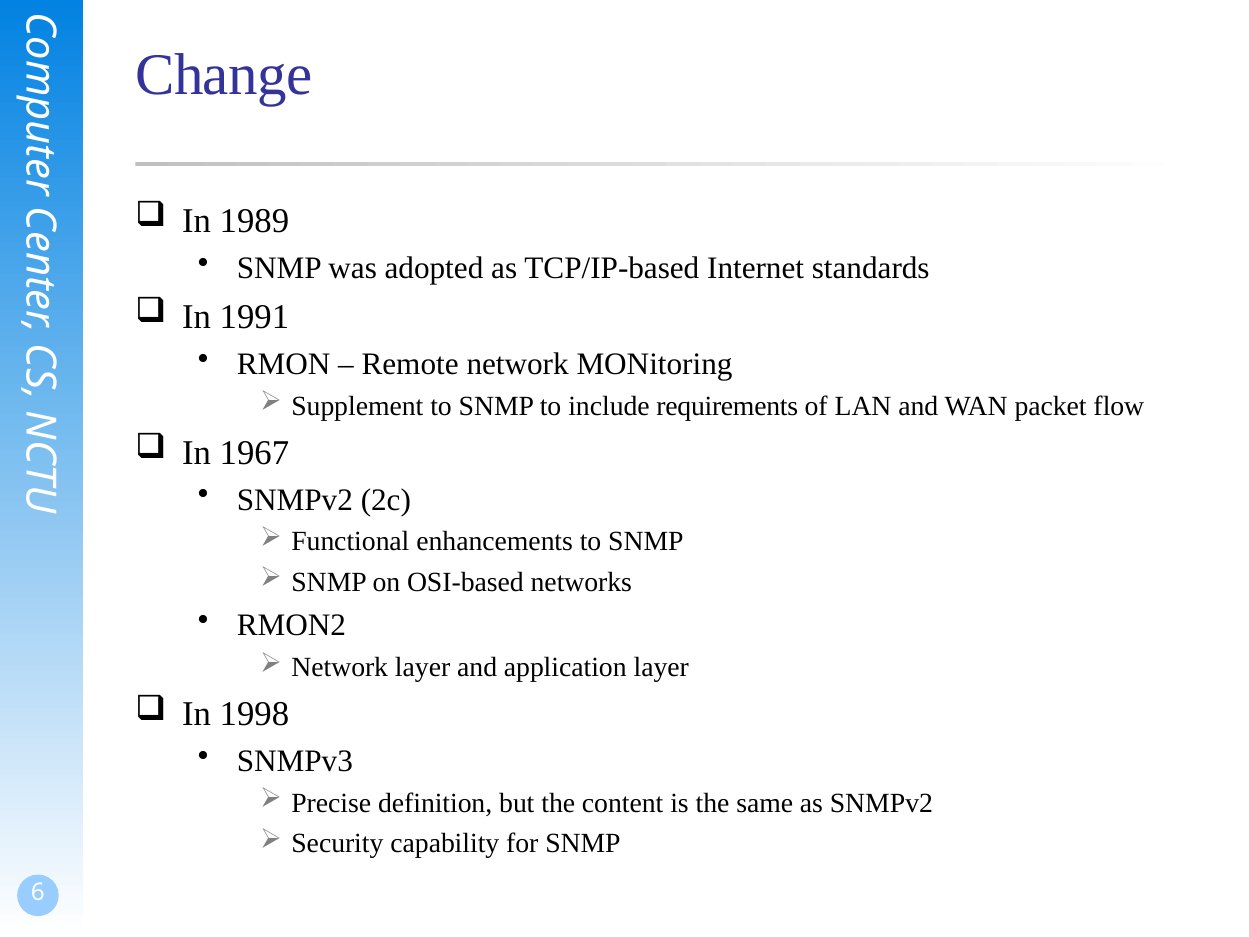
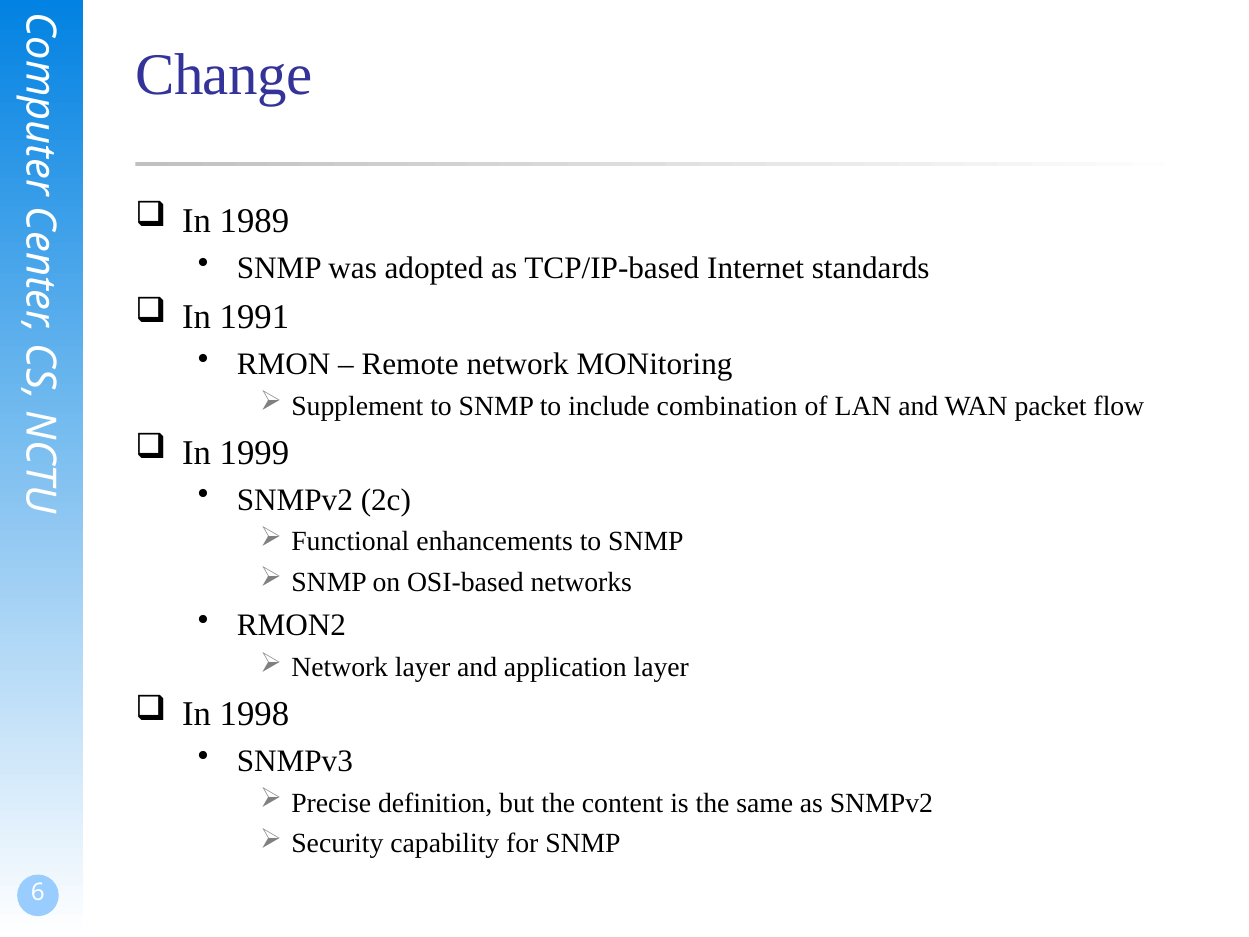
requirements: requirements -> combination
1967: 1967 -> 1999
